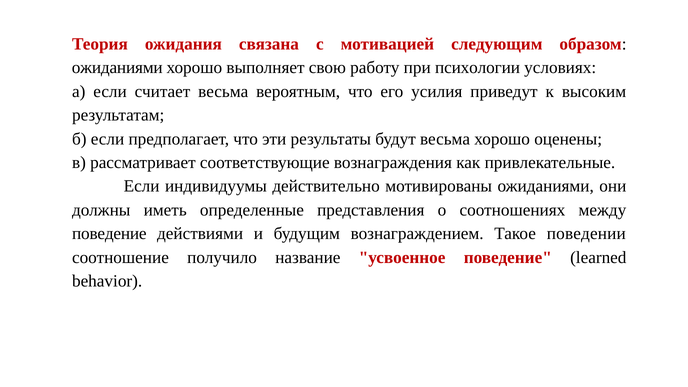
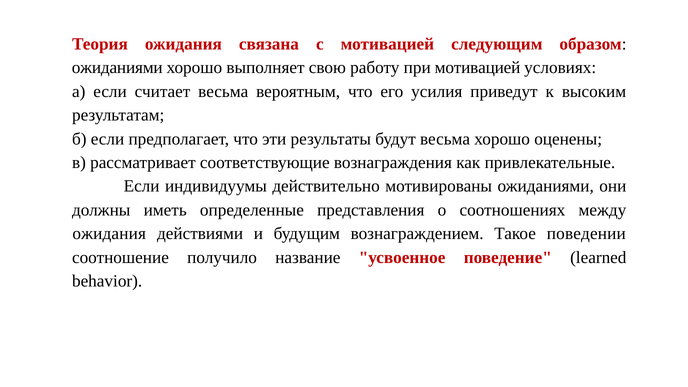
при психологии: психологии -> мотивацией
поведение at (109, 234): поведение -> ожидания
